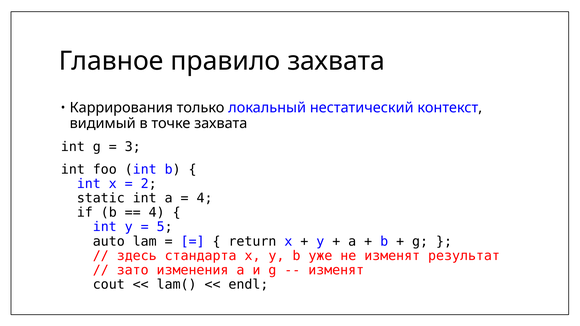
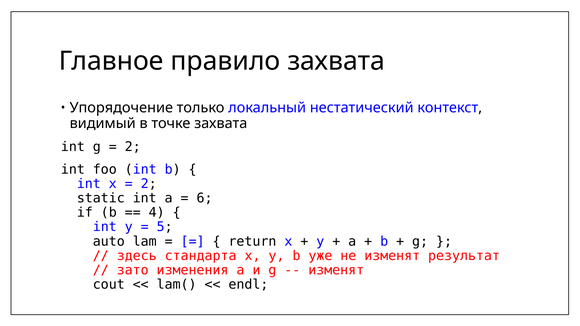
Каррирования: Каррирования -> Упорядочение
3 at (133, 147): 3 -> 2
4 at (205, 198): 4 -> 6
